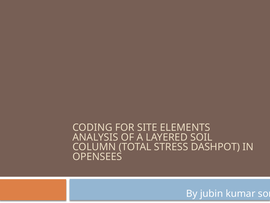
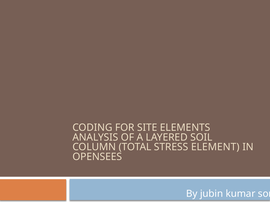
DASHPOT: DASHPOT -> ELEMENT
